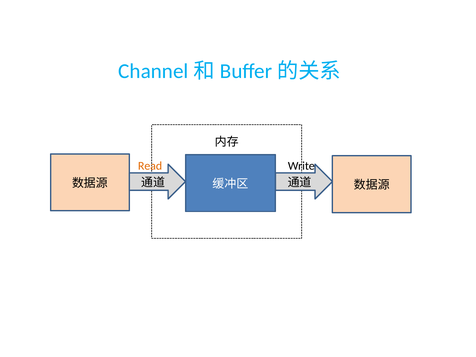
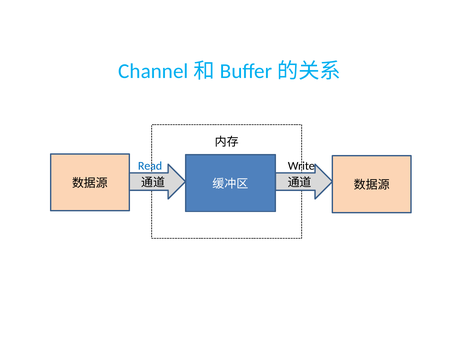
Read colour: orange -> blue
